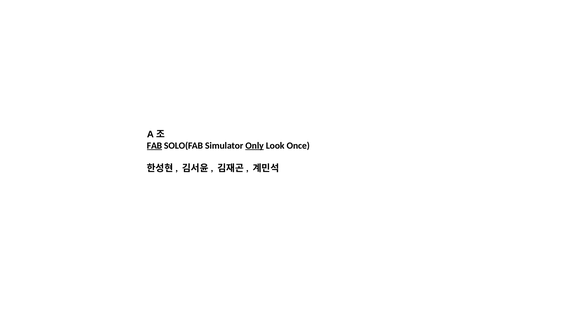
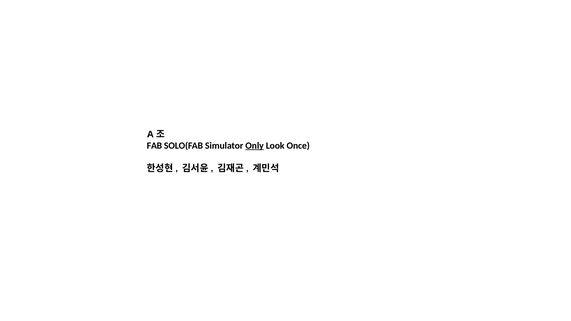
FAB underline: present -> none
